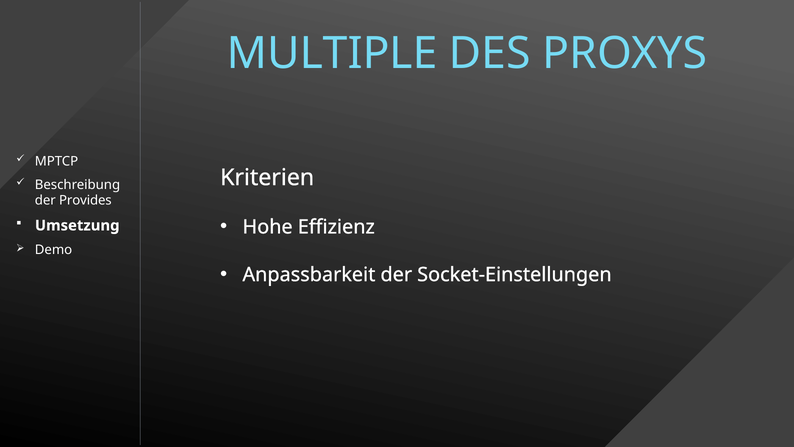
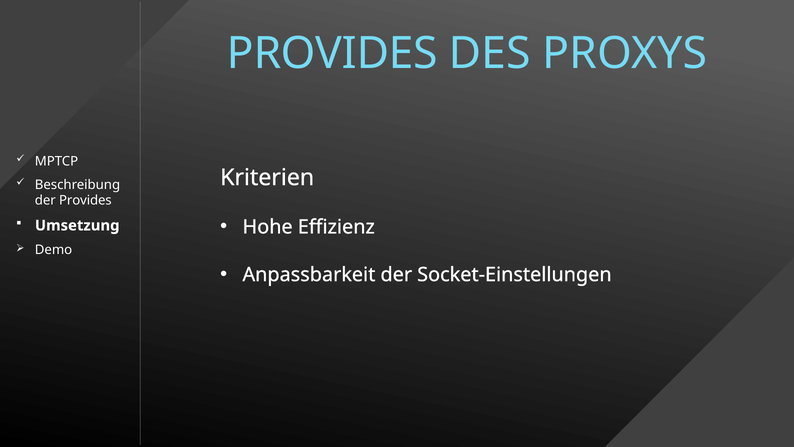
MULTIPLE at (332, 53): MULTIPLE -> PROVIDES
